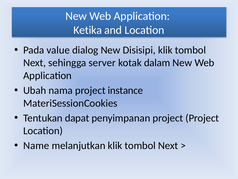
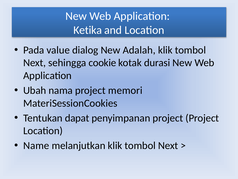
Disisipi: Disisipi -> Adalah
server: server -> cookie
dalam: dalam -> durasi
instance: instance -> memori
